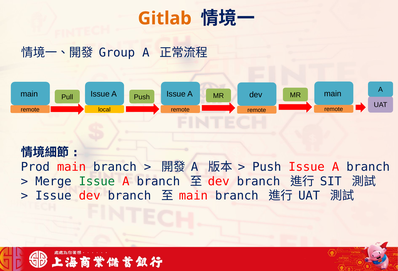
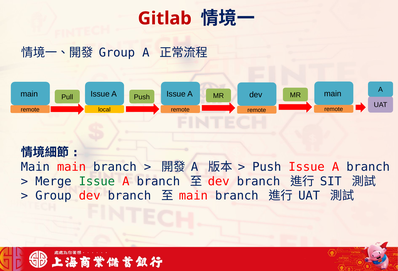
Gitlab colour: orange -> red
Prod at (35, 167): Prod -> Main
Issue at (53, 196): Issue -> Group
